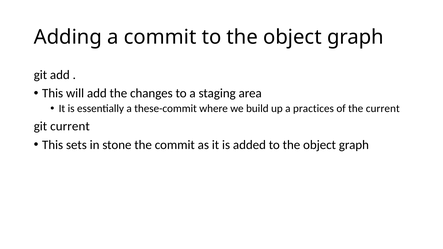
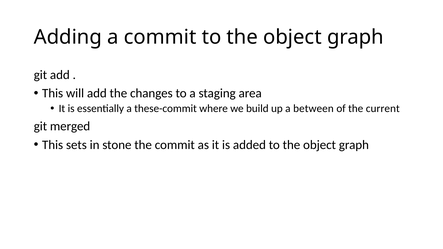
practices: practices -> between
git current: current -> merged
